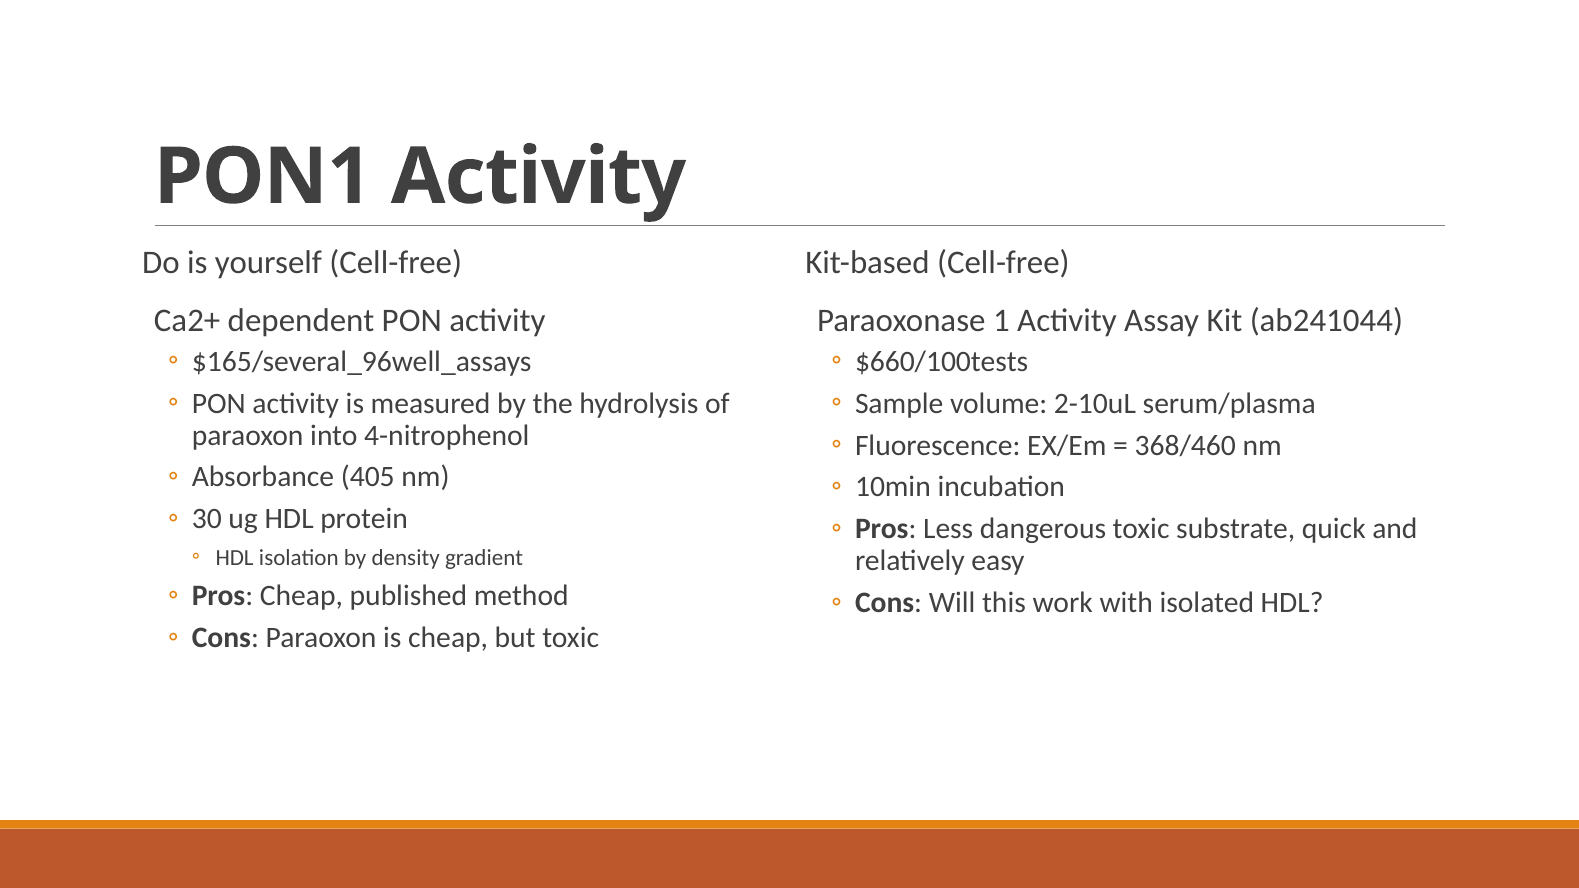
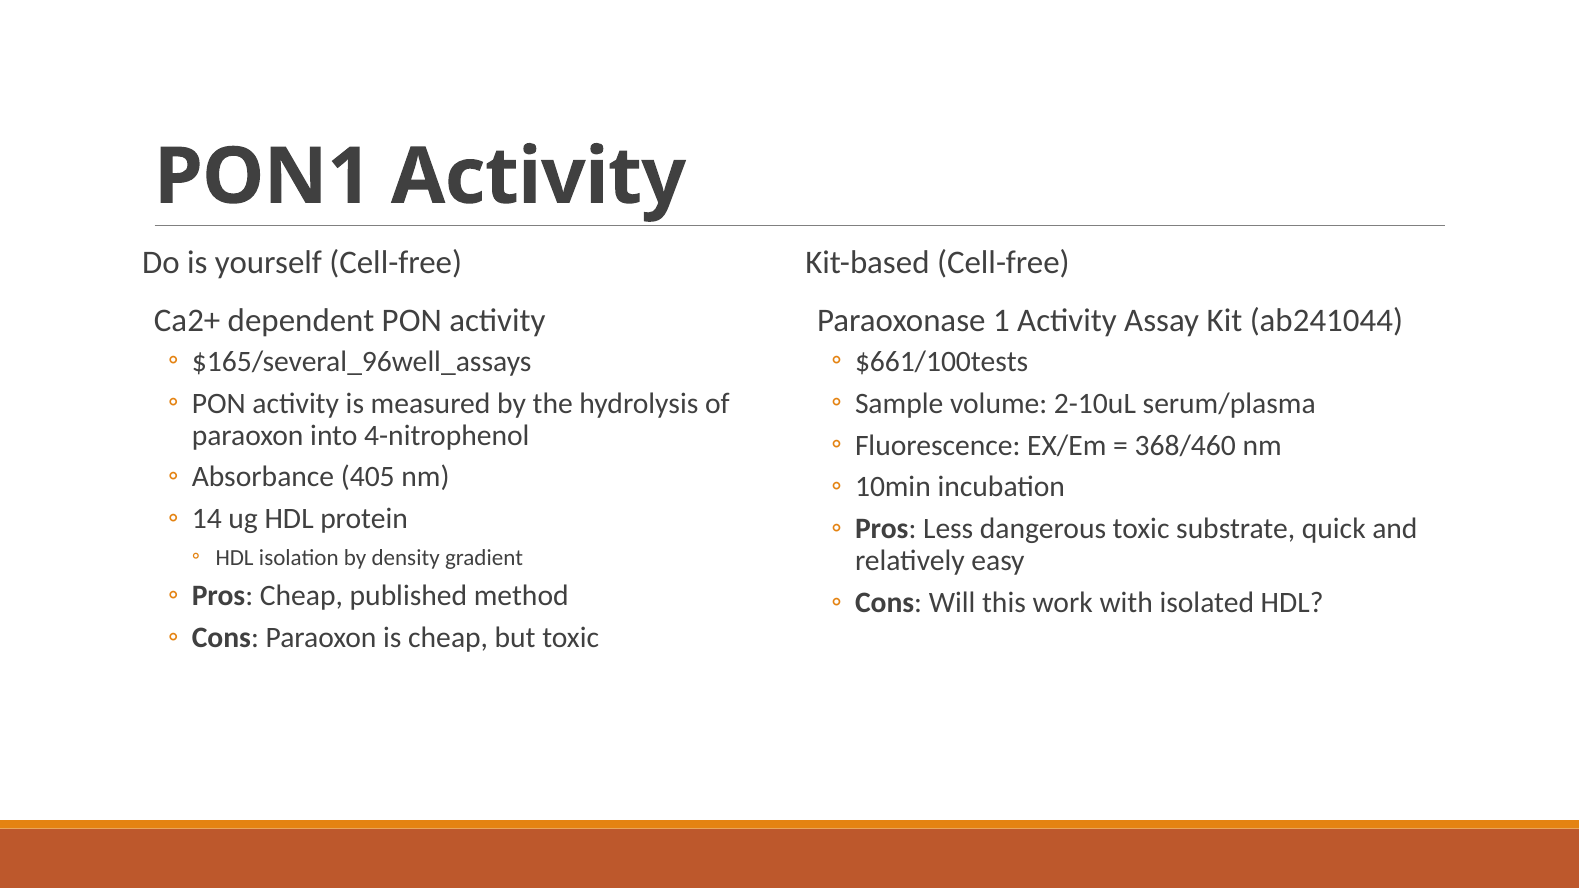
$660/100tests: $660/100tests -> $661/100tests
30: 30 -> 14
